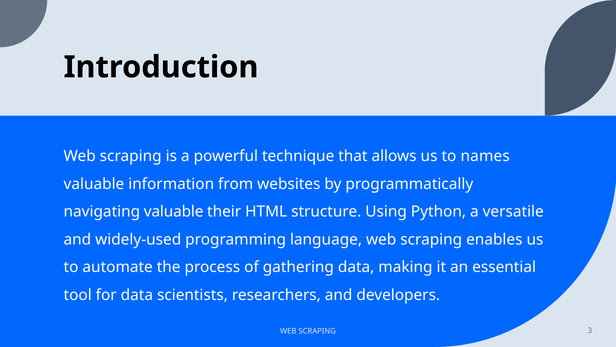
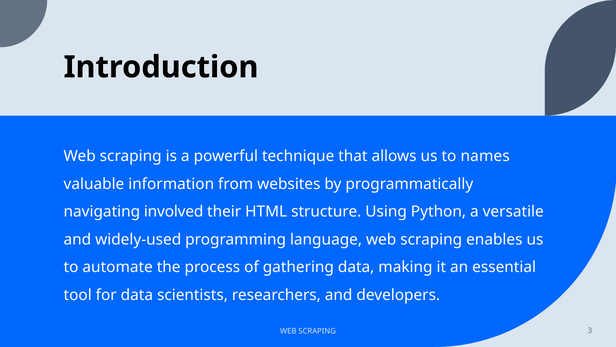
navigating valuable: valuable -> involved
